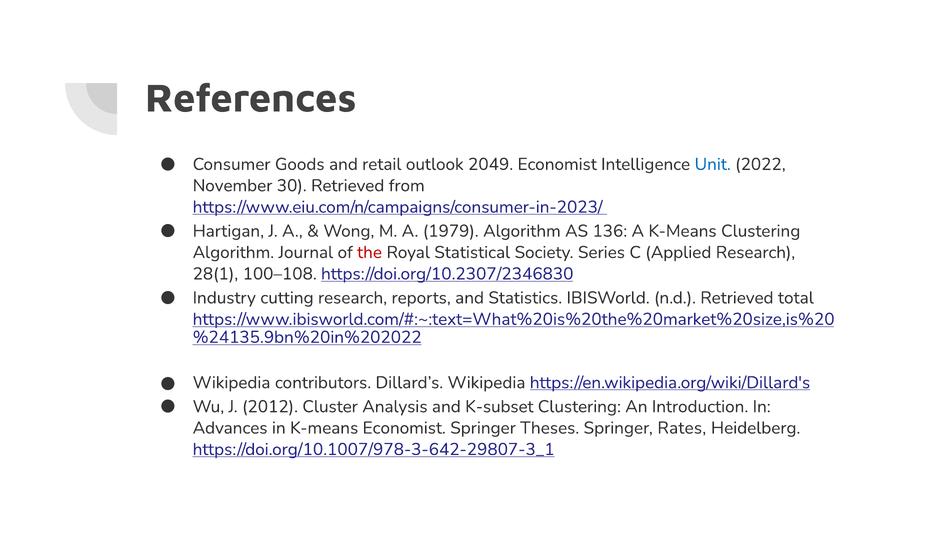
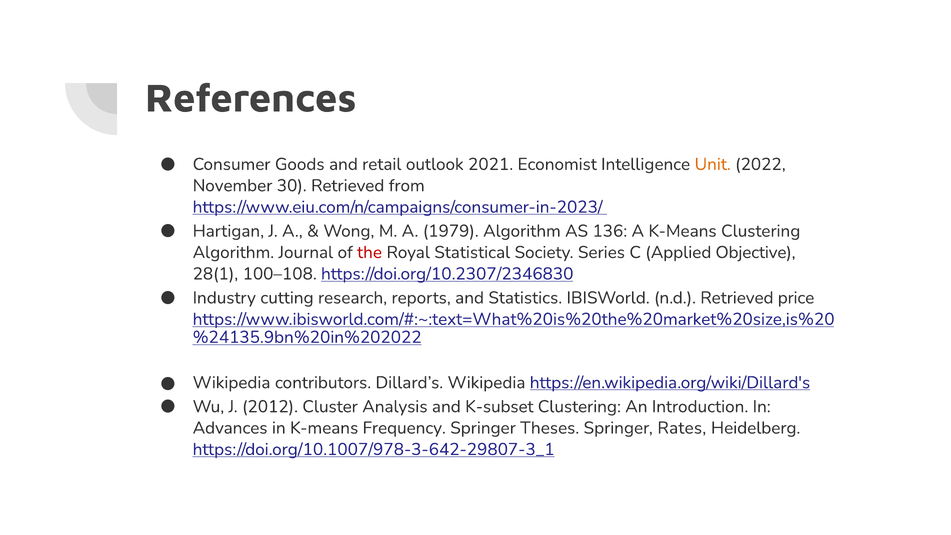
2049: 2049 -> 2021
Unit colour: blue -> orange
Applied Research: Research -> Objective
total: total -> price
K-means Economist: Economist -> Frequency
